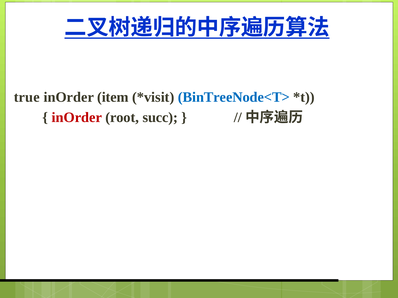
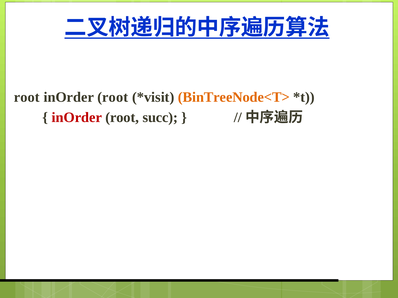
true at (27, 97): true -> root
item at (113, 97): item -> root
BinTreeNode<T> colour: blue -> orange
